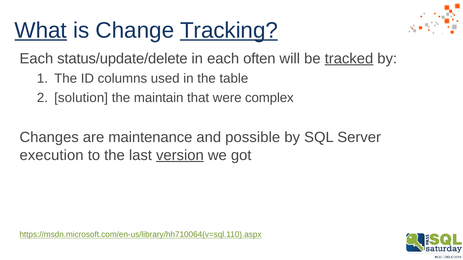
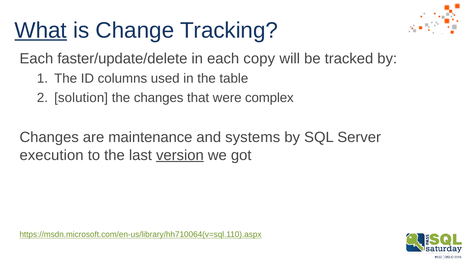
Tracking underline: present -> none
status/update/delete: status/update/delete -> faster/update/delete
often: often -> copy
tracked underline: present -> none
the maintain: maintain -> changes
possible: possible -> systems
